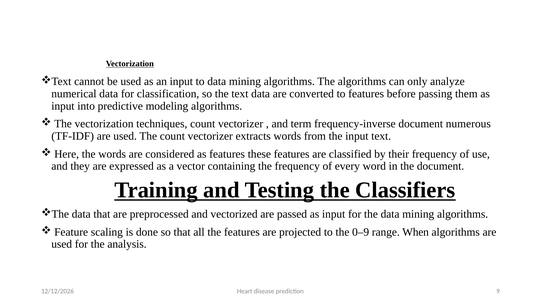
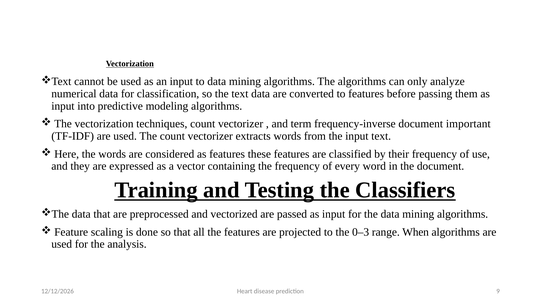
numerous: numerous -> important
0–9: 0–9 -> 0–3
